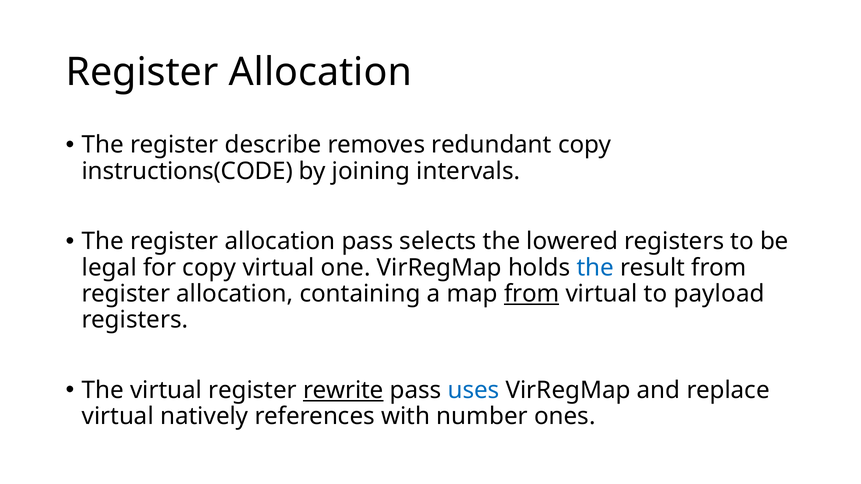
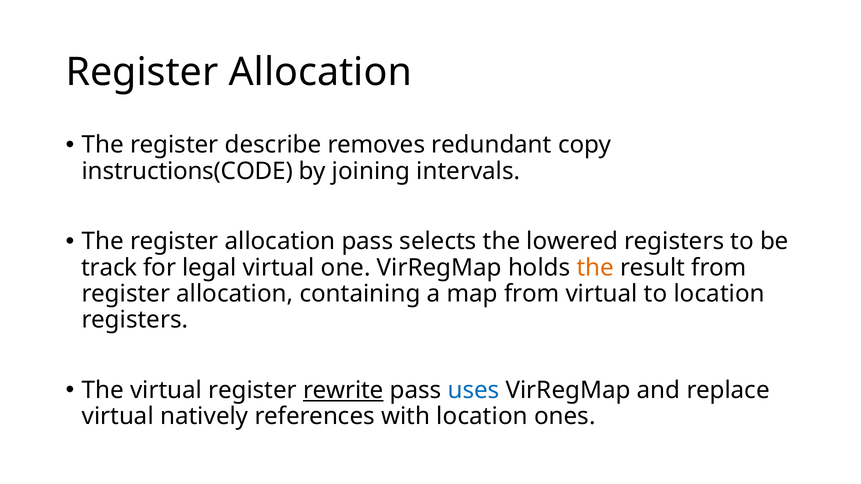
legal: legal -> track
for copy: copy -> legal
the at (595, 268) colour: blue -> orange
from at (532, 294) underline: present -> none
to payload: payload -> location
with number: number -> location
